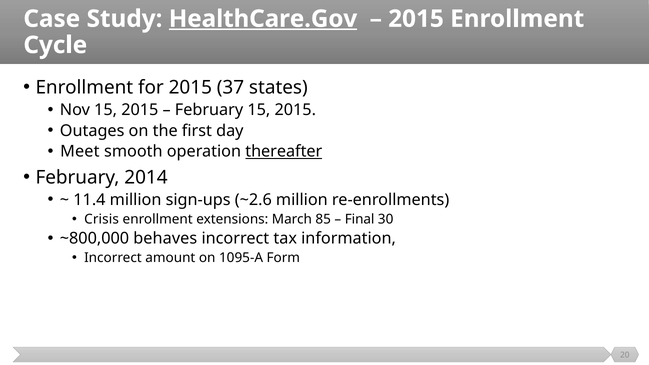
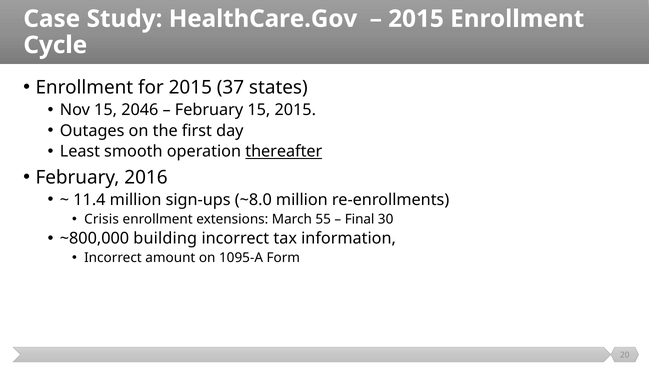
HealthCare.Gov underline: present -> none
Nov 15 2015: 2015 -> 2046
Meet: Meet -> Least
2014: 2014 -> 2016
~2.6: ~2.6 -> ~8.0
85: 85 -> 55
behaves: behaves -> building
